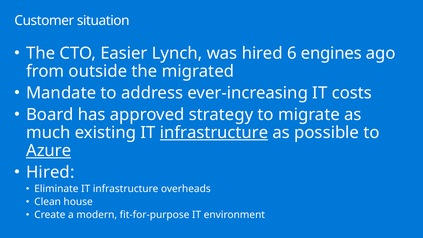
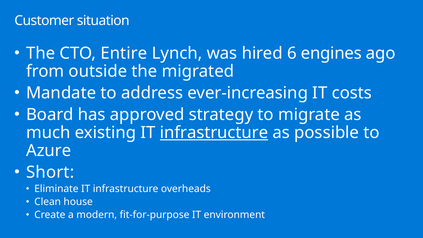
Easier: Easier -> Entire
Azure underline: present -> none
Hired at (50, 172): Hired -> Short
